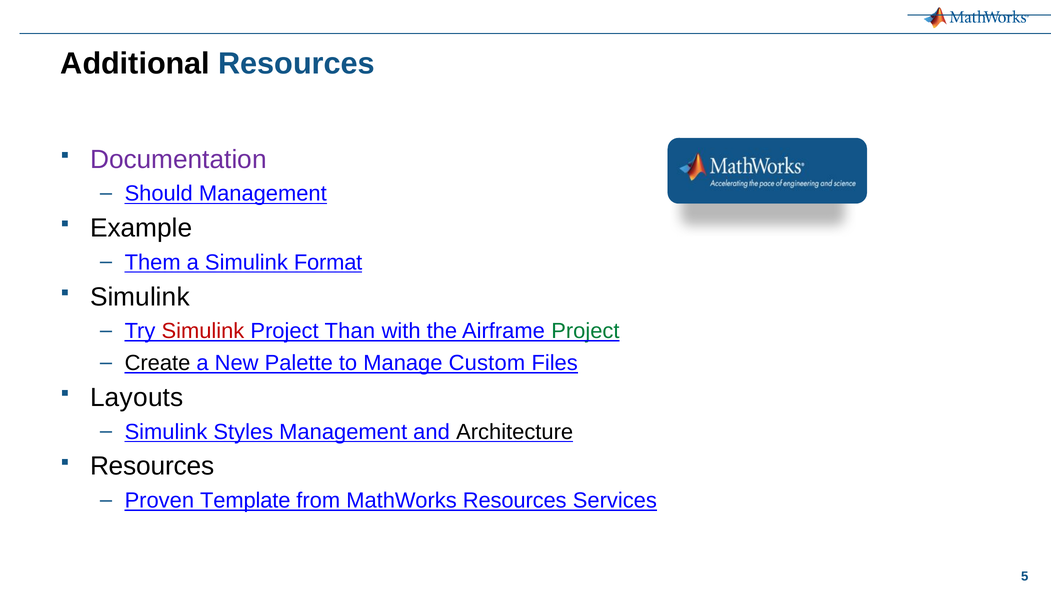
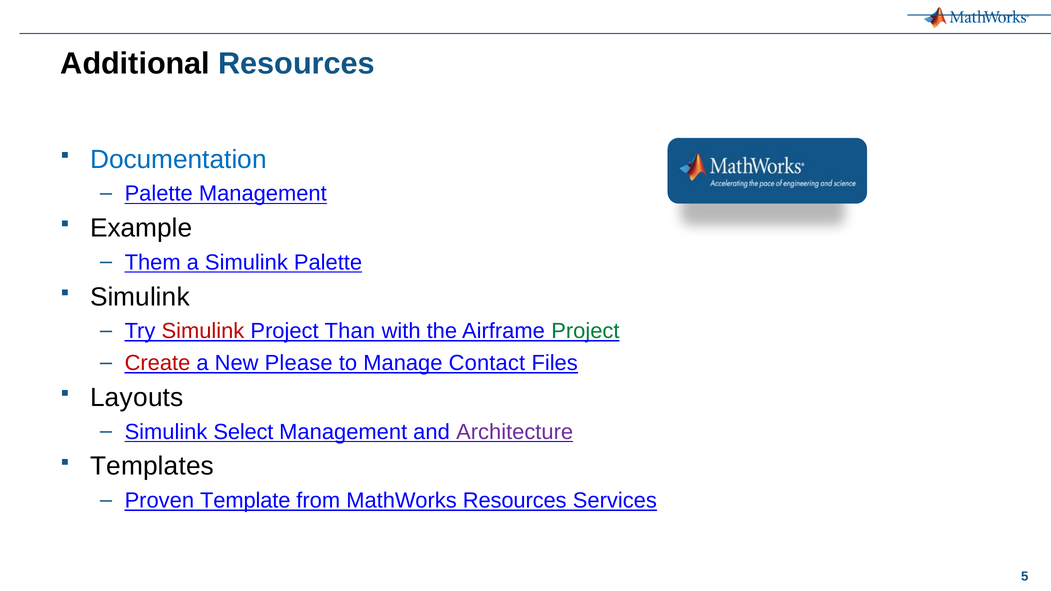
Documentation colour: purple -> blue
Should at (159, 194): Should -> Palette
Simulink Format: Format -> Palette
Create colour: black -> red
Palette: Palette -> Please
Custom: Custom -> Contact
Styles: Styles -> Select
Architecture colour: black -> purple
Resources at (152, 466): Resources -> Templates
